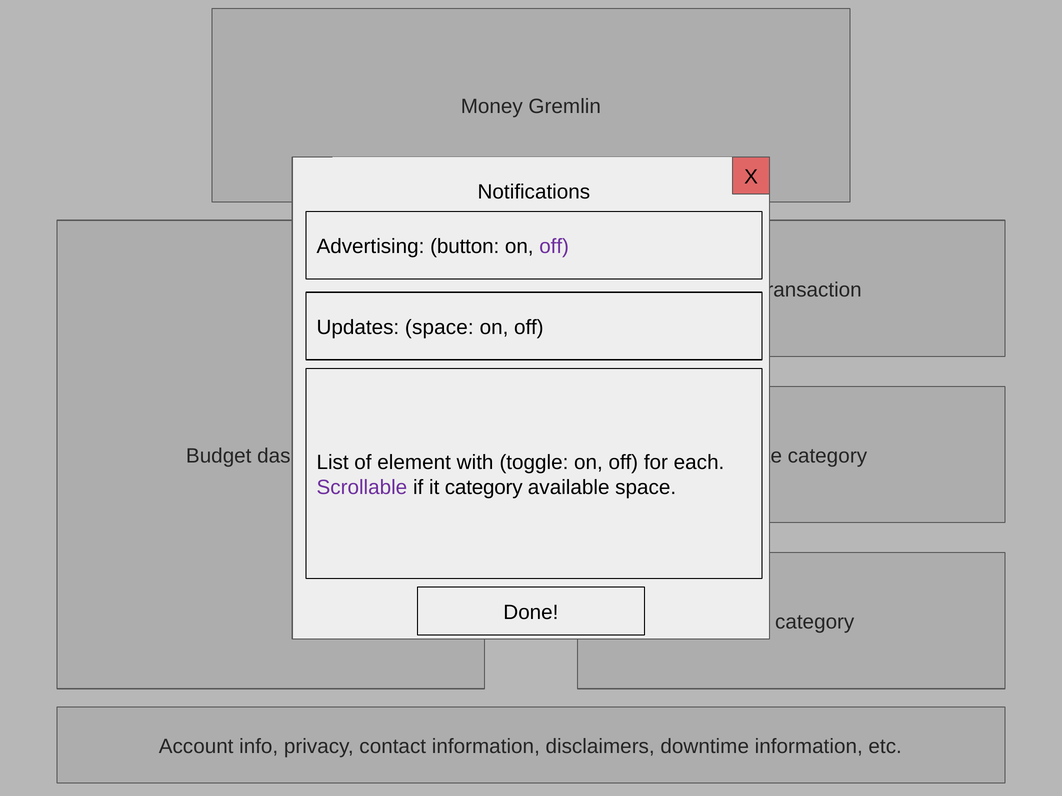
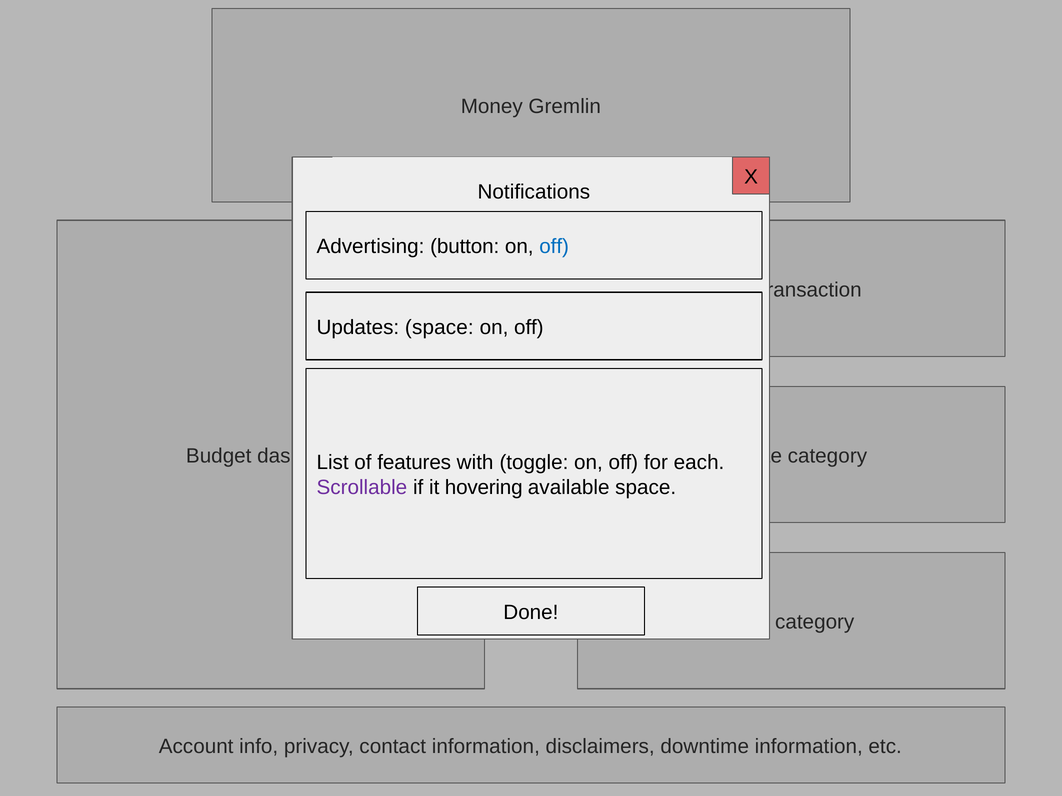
off at (554, 247) colour: purple -> blue
element: element -> features
it category: category -> hovering
